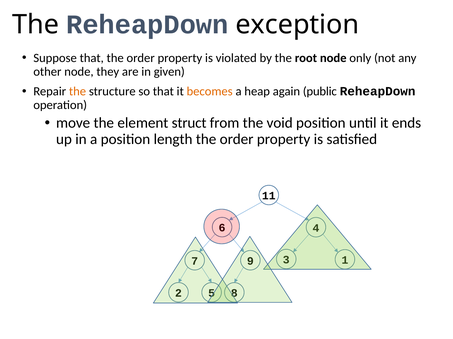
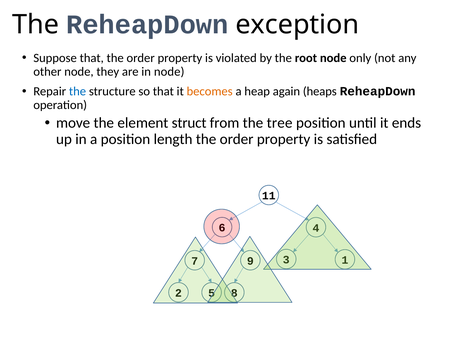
in given: given -> node
the at (78, 92) colour: orange -> blue
public: public -> heaps
void: void -> tree
